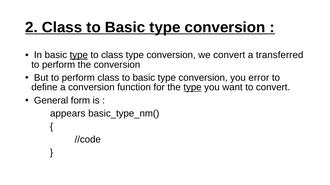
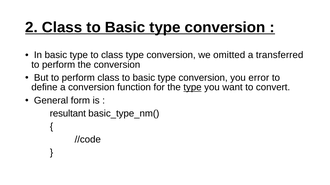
type at (79, 55) underline: present -> none
we convert: convert -> omitted
appears: appears -> resultant
